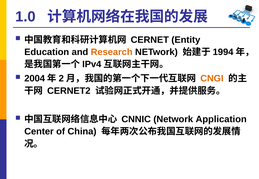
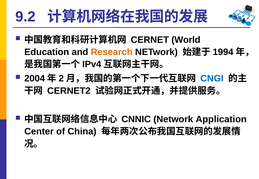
1.0: 1.0 -> 9.2
Entity: Entity -> World
CNGI colour: orange -> blue
